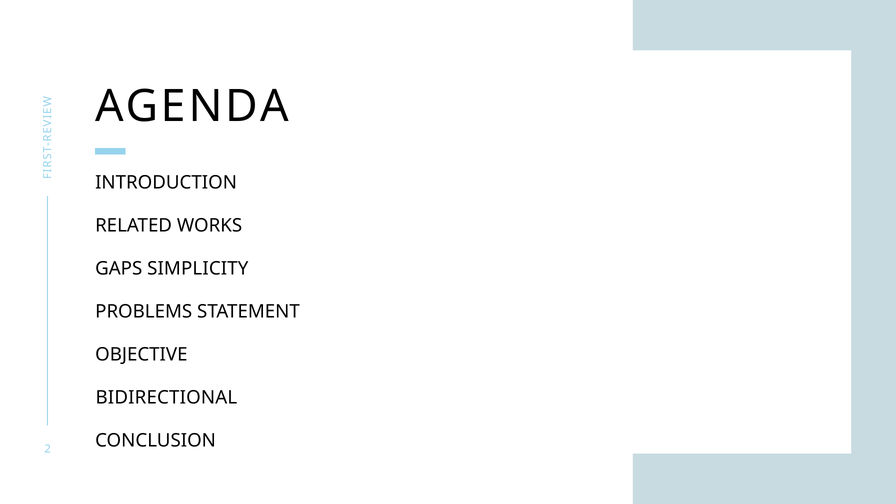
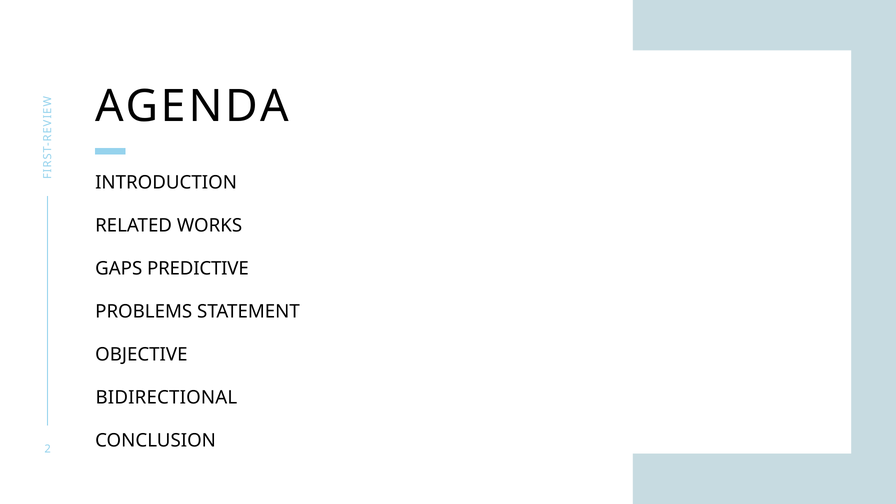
SIMPLICITY: SIMPLICITY -> PREDICTIVE
